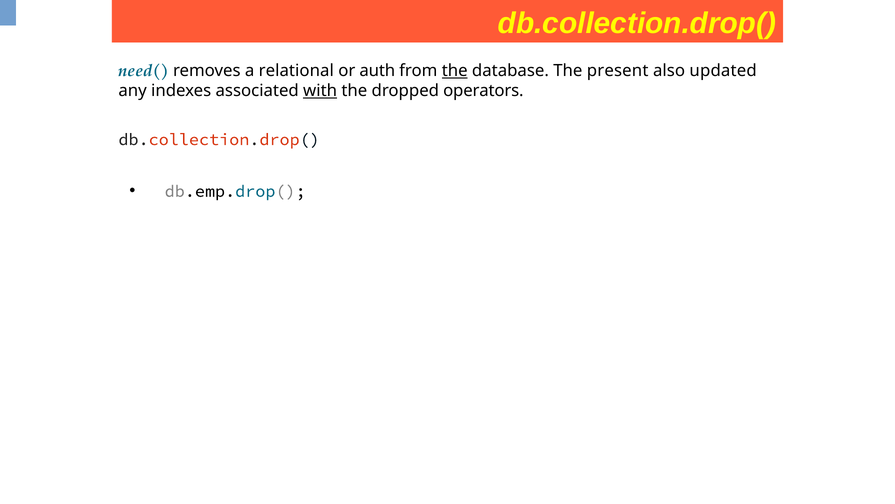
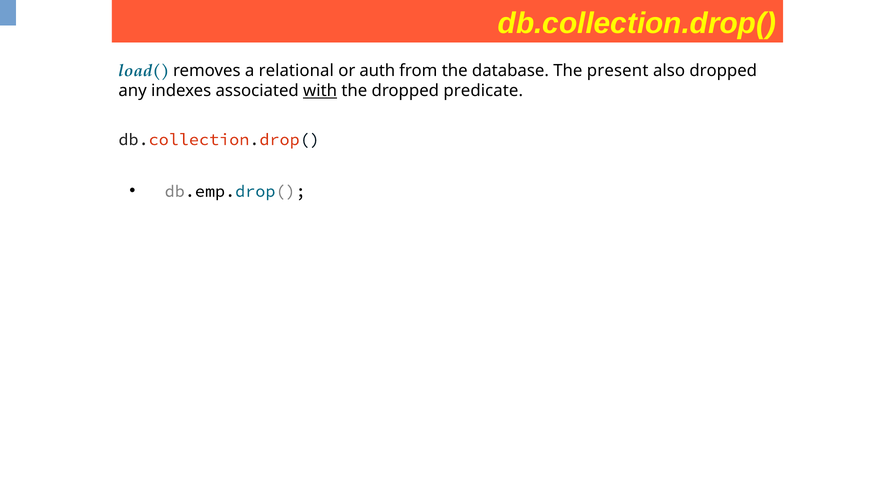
need(: need( -> load(
the at (455, 70) underline: present -> none
also updated: updated -> dropped
operators: operators -> predicate
